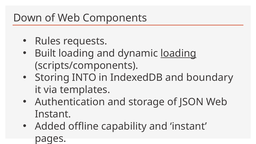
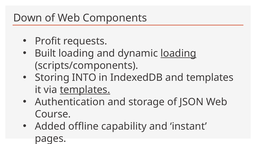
Rules: Rules -> Profit
and boundary: boundary -> templates
templates at (85, 90) underline: none -> present
Instant at (53, 114): Instant -> Course
